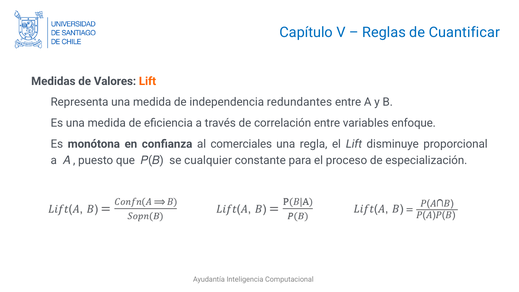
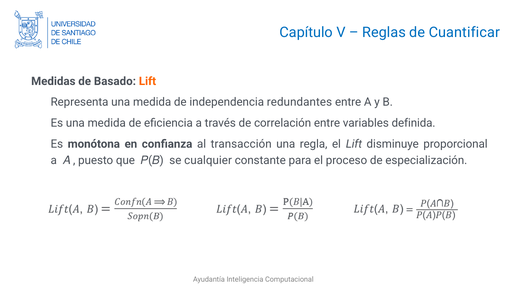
Valores: Valores -> Basado
enfoque: enfoque -> definida
comerciales: comerciales -> transacción
